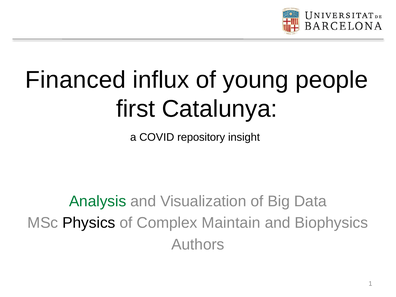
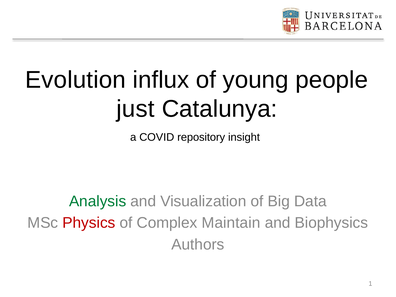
Financed: Financed -> Evolution
first: first -> just
Physics colour: black -> red
